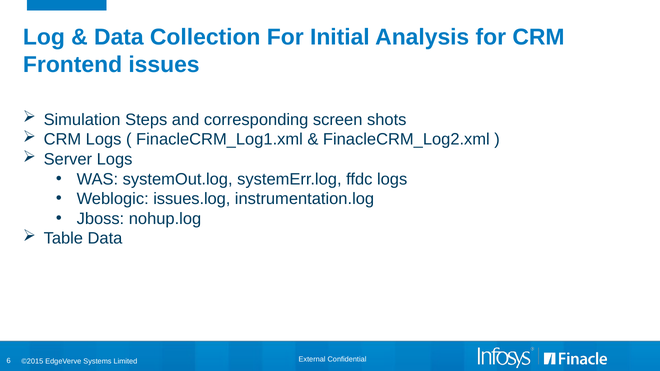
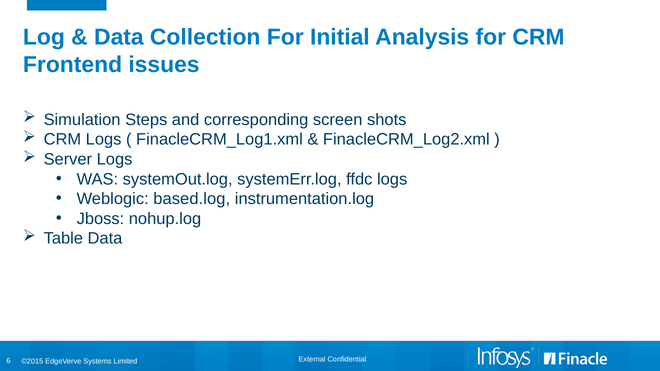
issues.log: issues.log -> based.log
